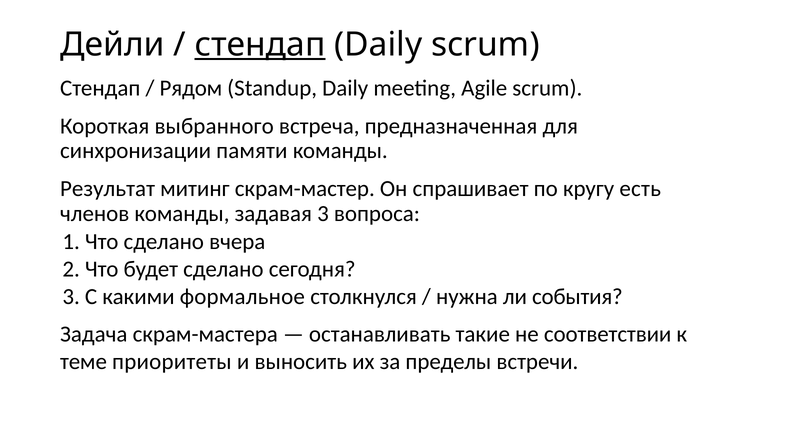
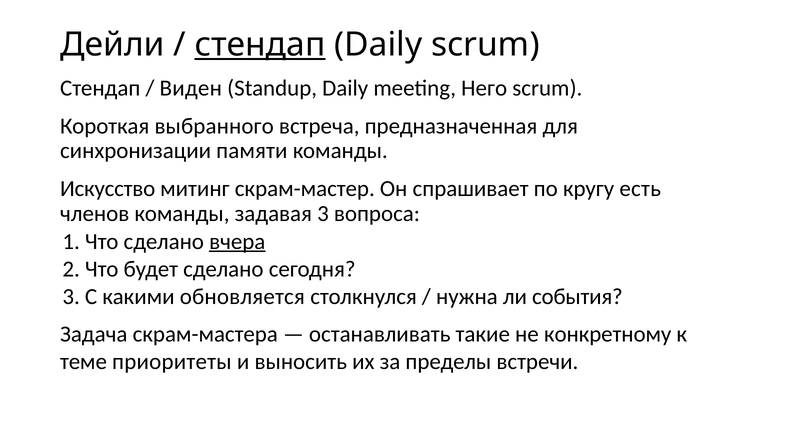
Рядом: Рядом -> Виден
Agile: Agile -> Него
Результат: Результат -> Искусство
вчера underline: none -> present
формальное: формальное -> обновляется
соответствии: соответствии -> конкретному
